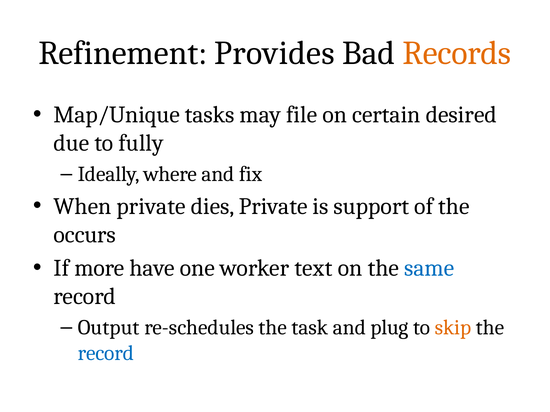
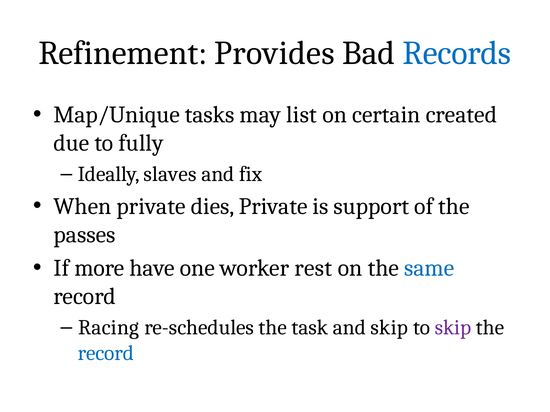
Records colour: orange -> blue
file: file -> list
desired: desired -> created
where: where -> slaves
occurs: occurs -> passes
text: text -> rest
Output: Output -> Racing
and plug: plug -> skip
skip at (453, 328) colour: orange -> purple
